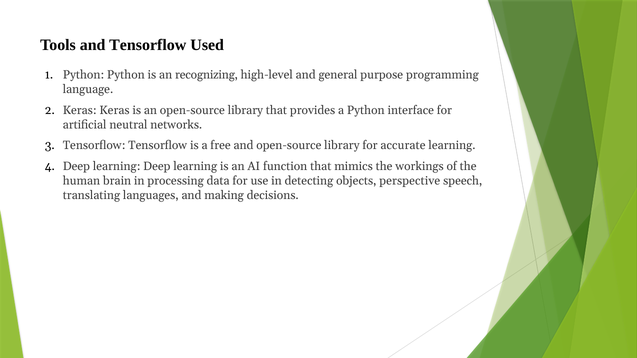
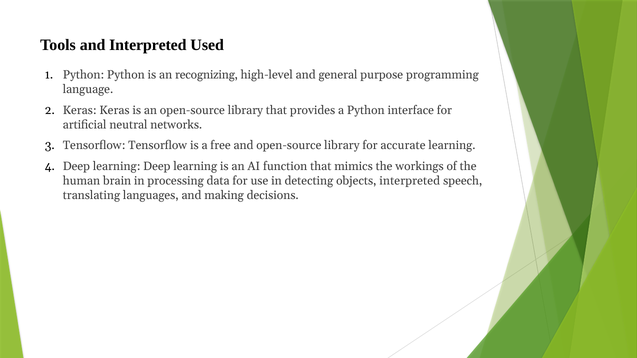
and Tensorflow: Tensorflow -> Interpreted
objects perspective: perspective -> interpreted
